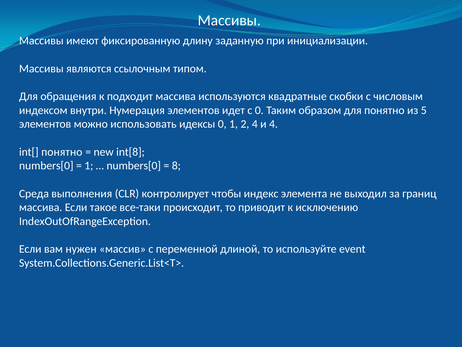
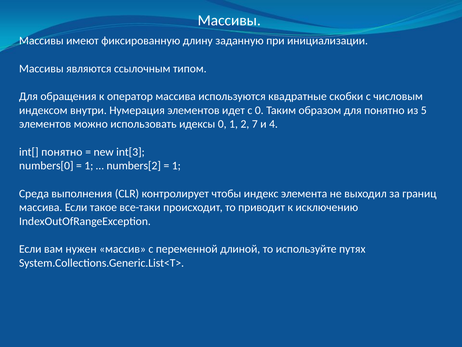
подходит: подходит -> оператор
2 4: 4 -> 7
int[8: int[8 -> int[3
numbers[0 at (134, 166): numbers[0 -> numbers[2
8 at (176, 166): 8 -> 1
event: event -> путях
